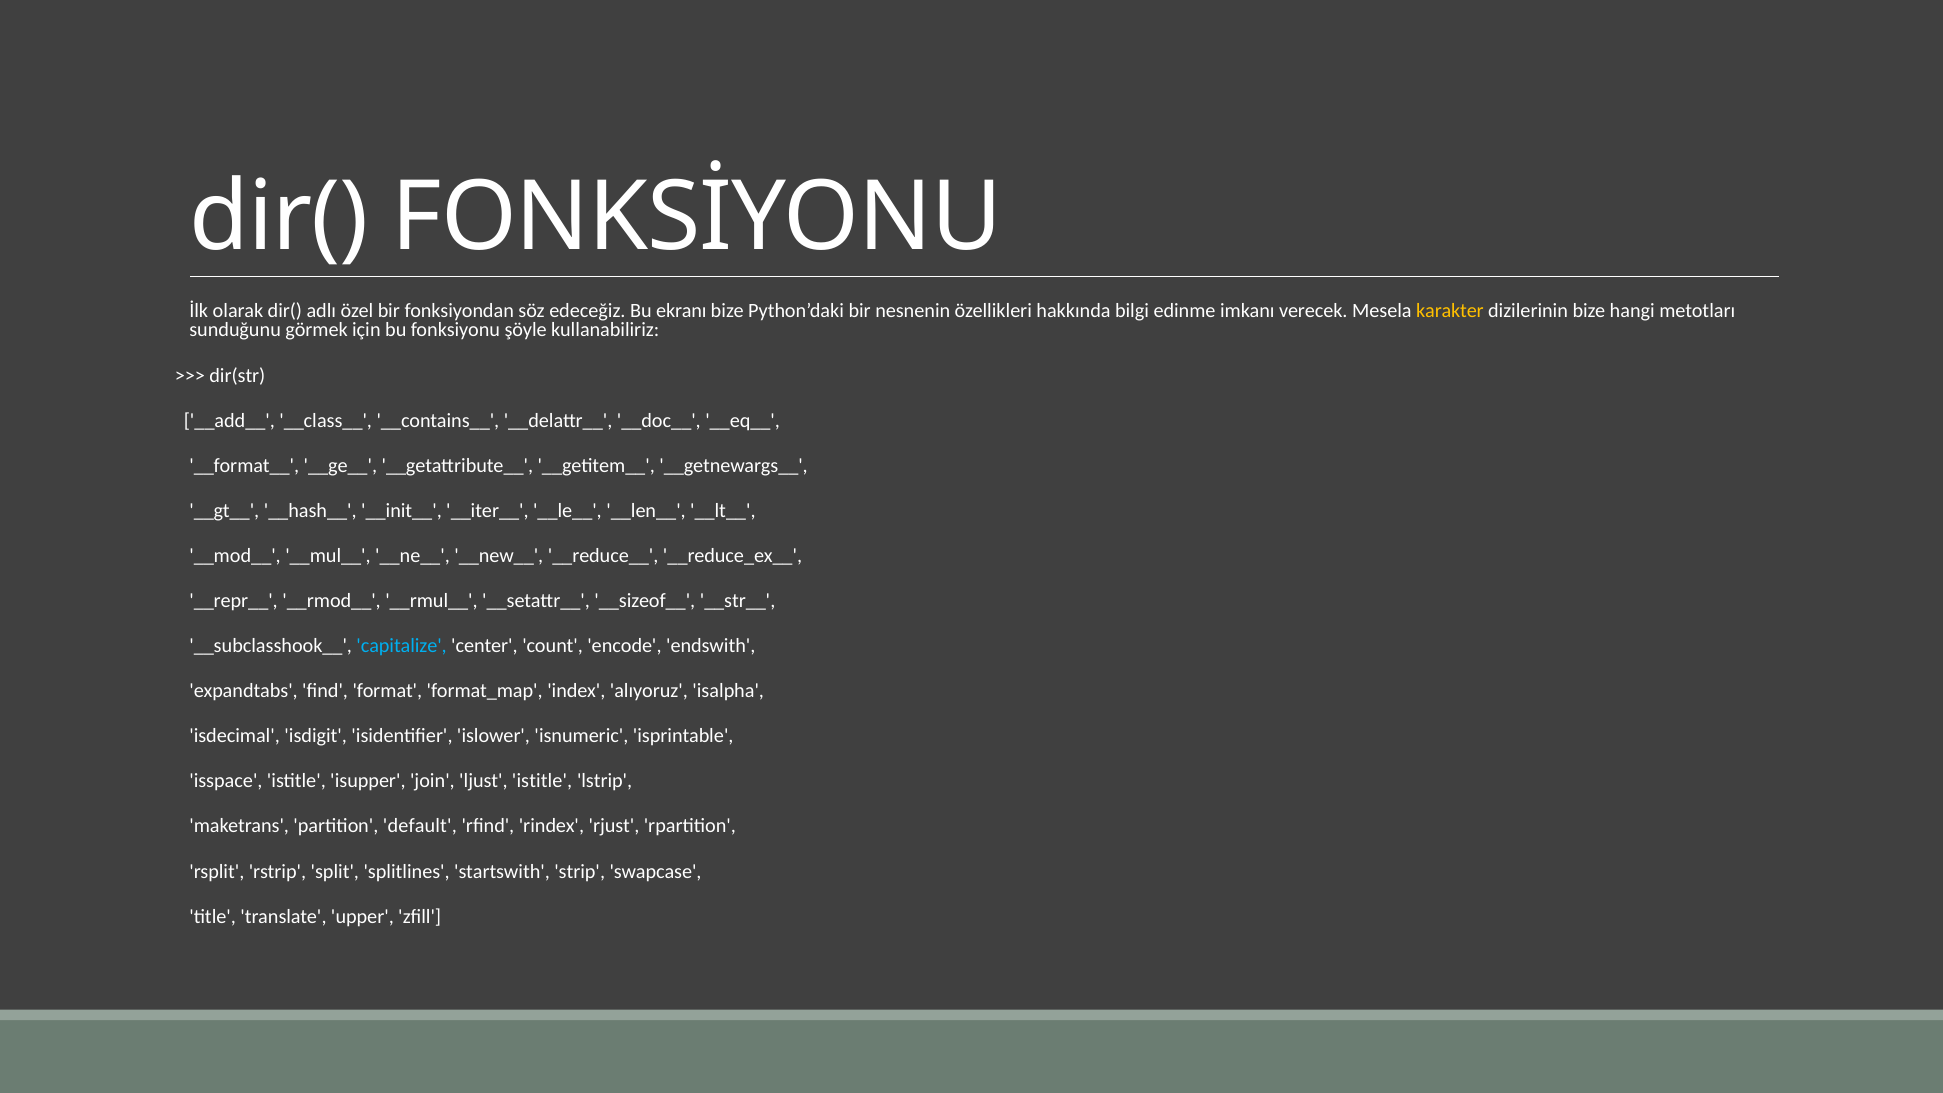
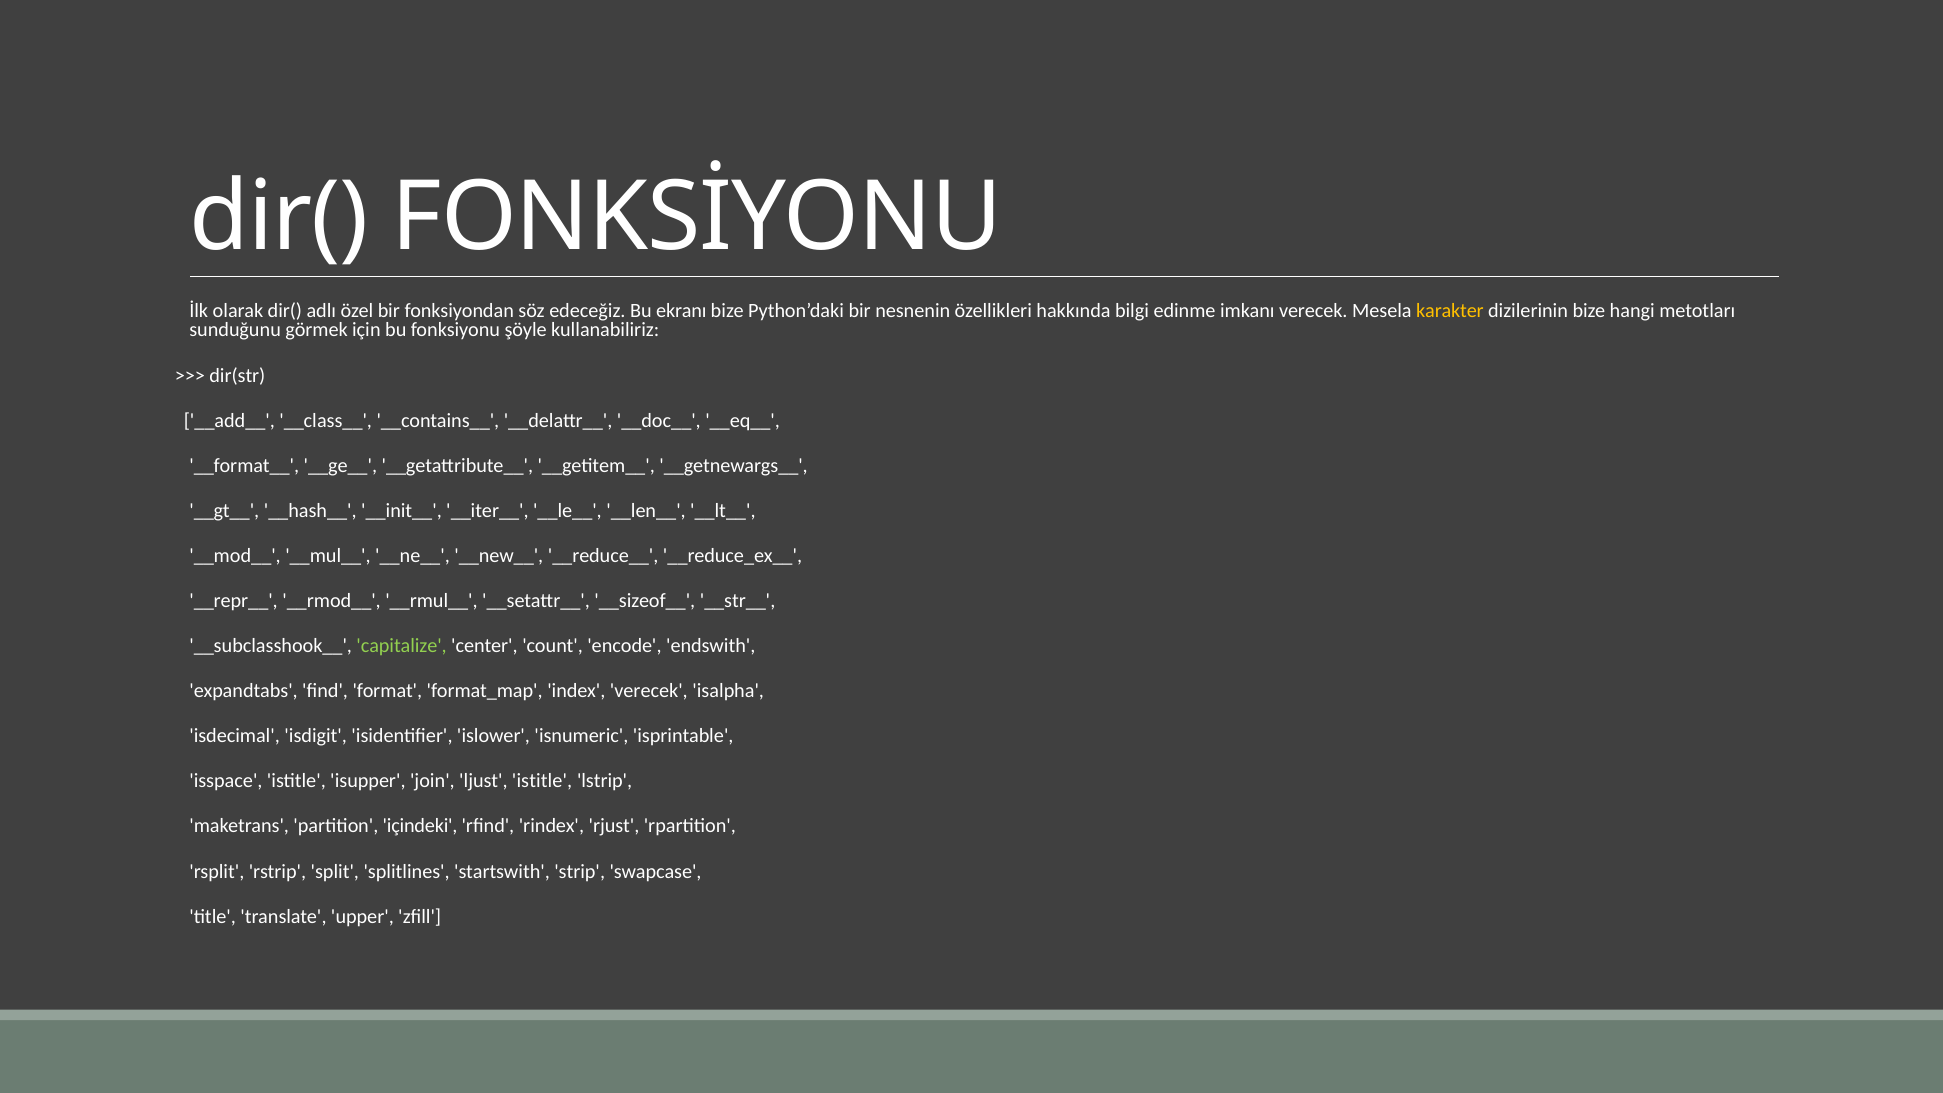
capitalize colour: light blue -> light green
index alıyoruz: alıyoruz -> verecek
default: default -> içindeki
